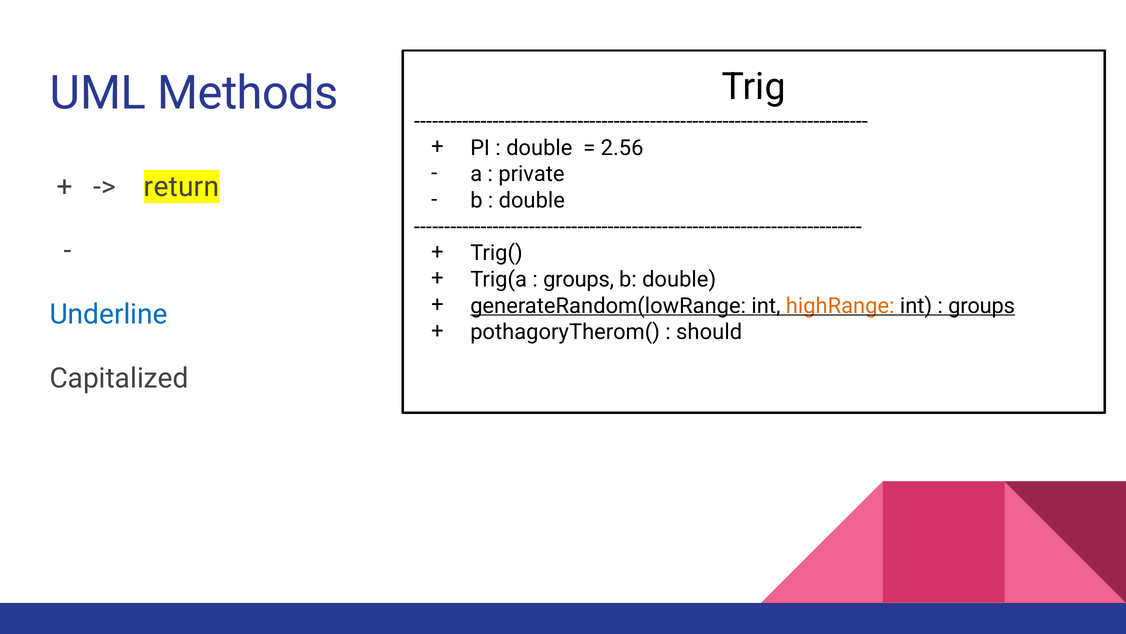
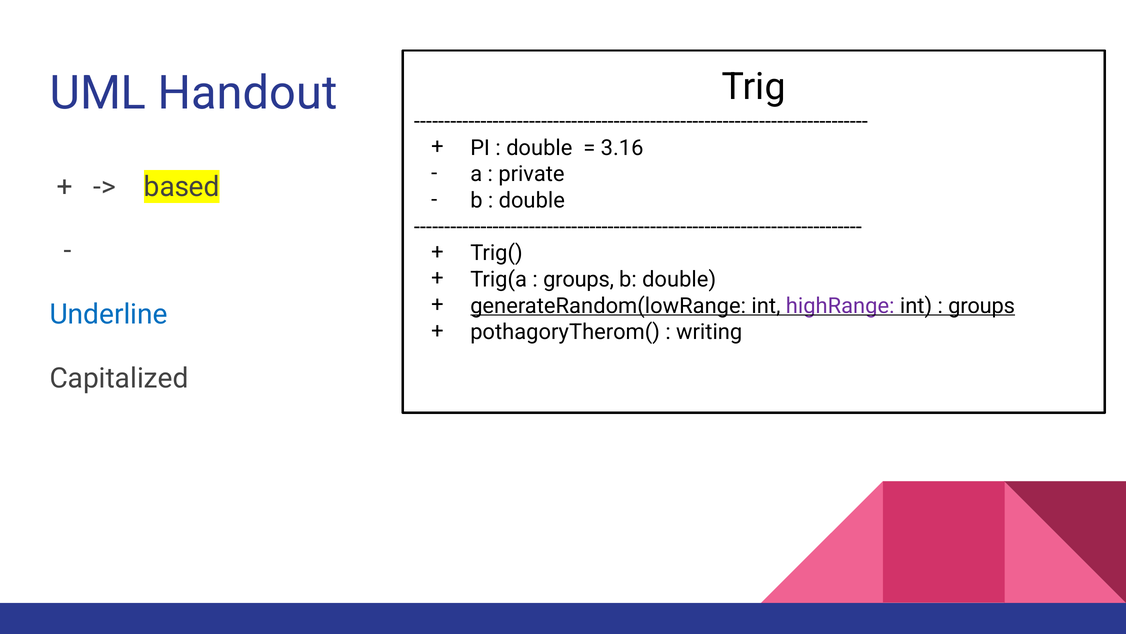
Methods: Methods -> Handout
2.56: 2.56 -> 3.16
return: return -> based
highRange colour: orange -> purple
should: should -> writing
